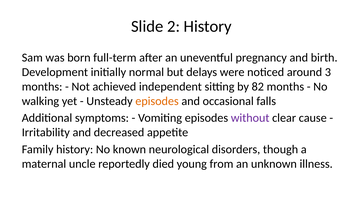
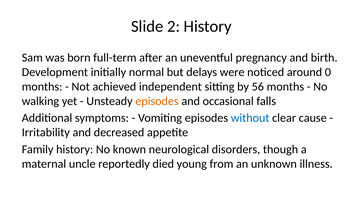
3: 3 -> 0
82: 82 -> 56
without colour: purple -> blue
